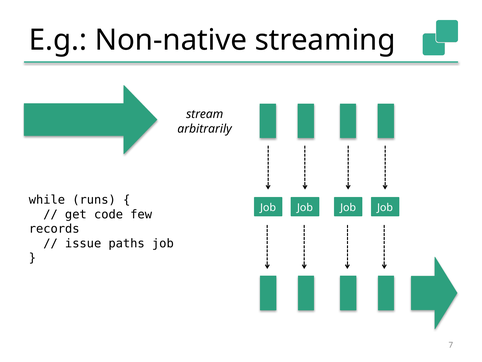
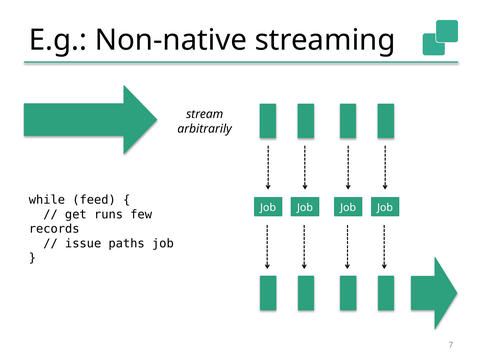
runs: runs -> feed
code: code -> runs
